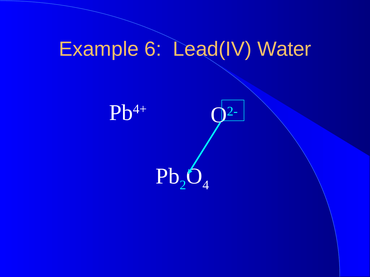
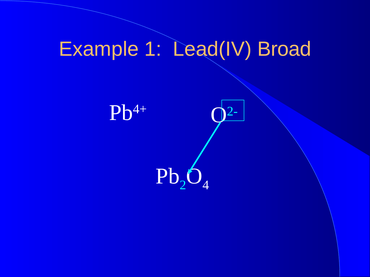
6: 6 -> 1
Water: Water -> Broad
